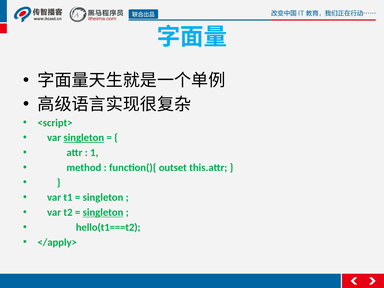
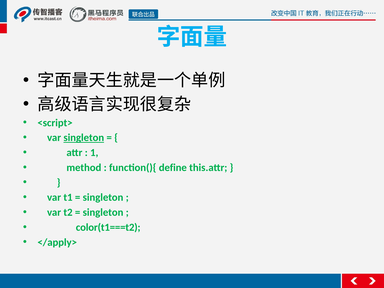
outset: outset -> define
singleton at (103, 212) underline: present -> none
hello(t1===t2: hello(t1===t2 -> color(t1===t2
